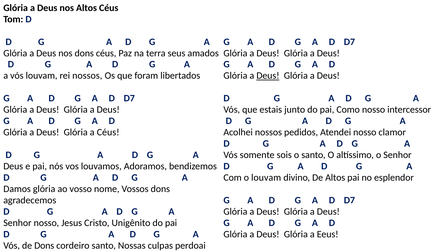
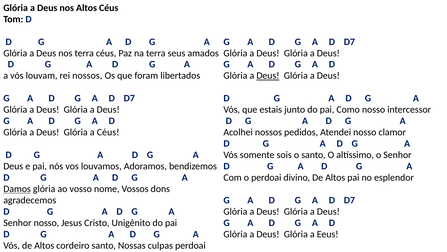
nos dons: dons -> terra
o louvam: louvam -> perdoai
Damos underline: none -> present
Vós de Dons: Dons -> Altos
